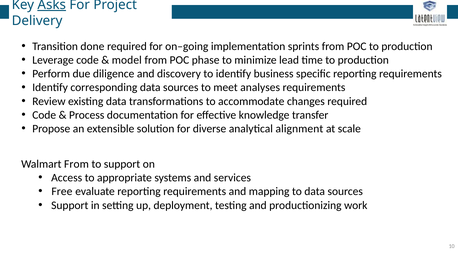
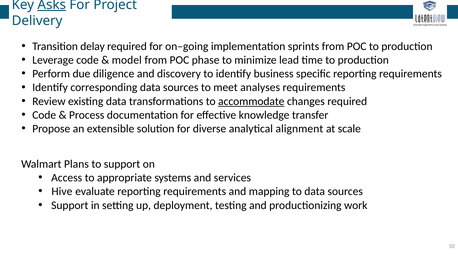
done: done -> delay
accommodate underline: none -> present
Walmart From: From -> Plans
Free: Free -> Hive
